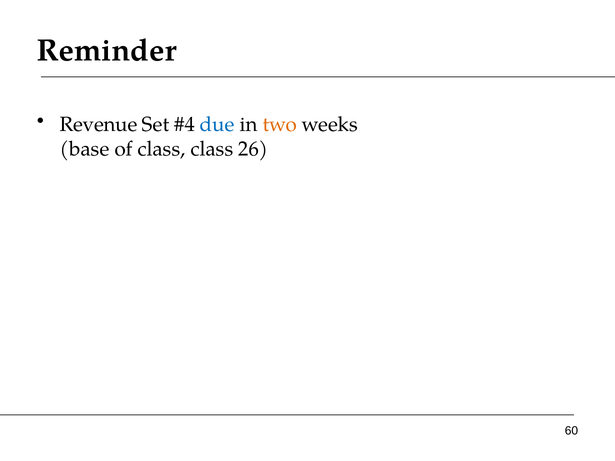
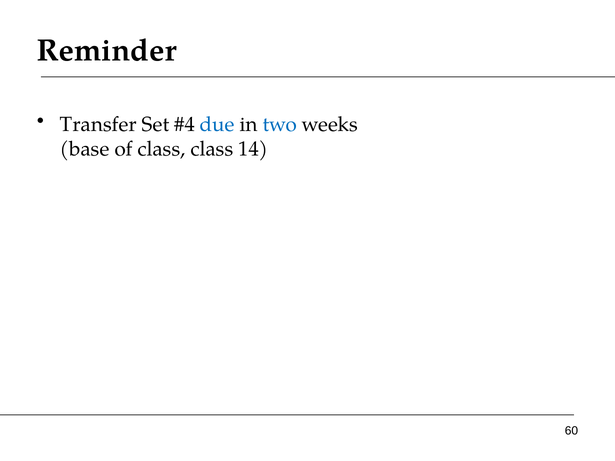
Revenue: Revenue -> Transfer
two colour: orange -> blue
26: 26 -> 14
